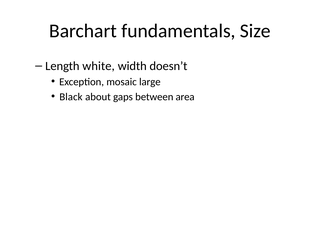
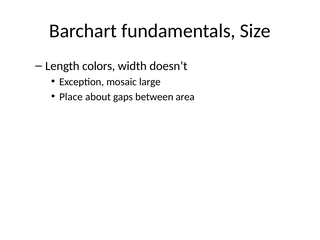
white: white -> colors
Black: Black -> Place
